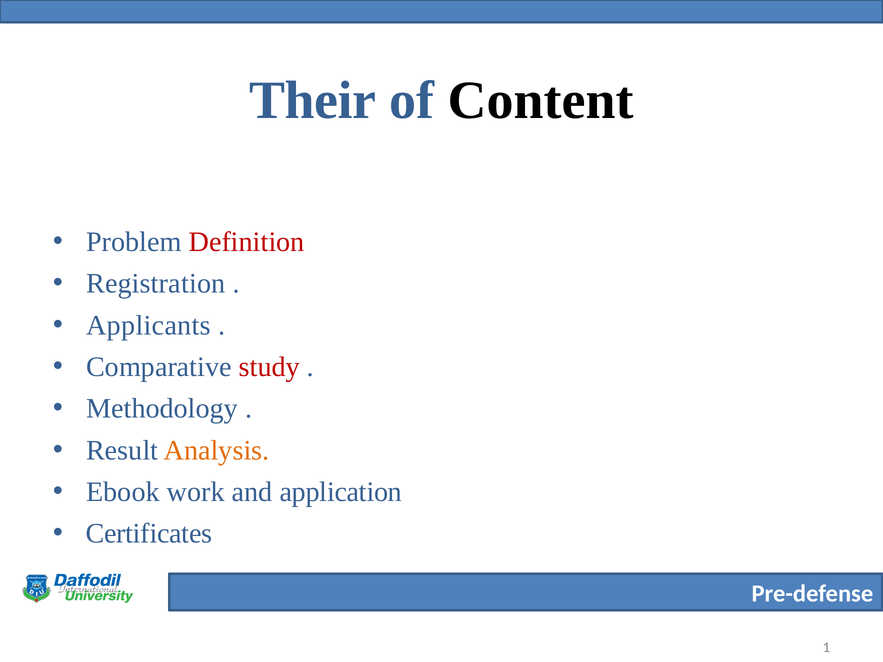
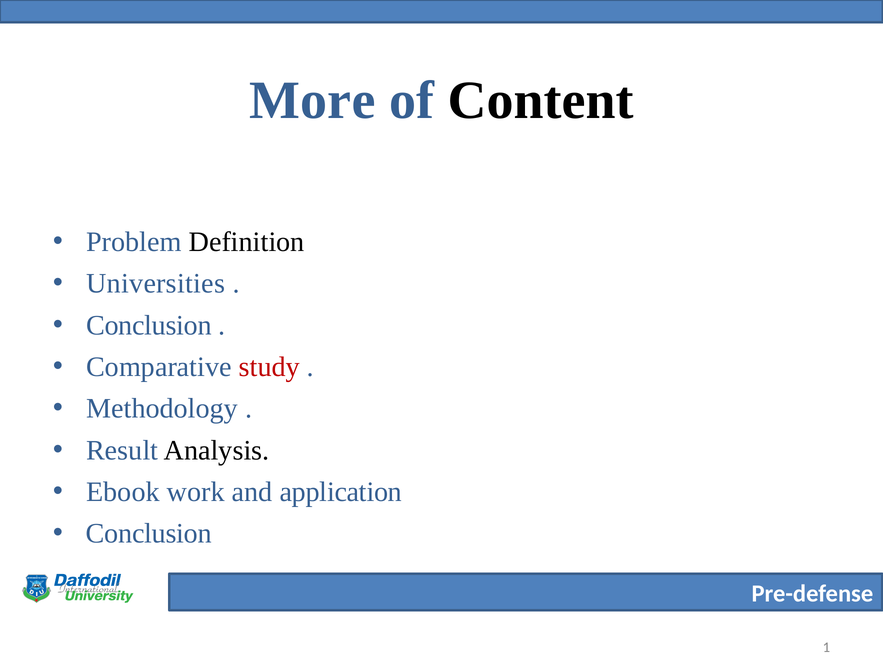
Their: Their -> More
Definition colour: red -> black
Registration: Registration -> Universities
Applicants at (149, 325): Applicants -> Conclusion
Analysis colour: orange -> black
Certificates at (149, 534): Certificates -> Conclusion
